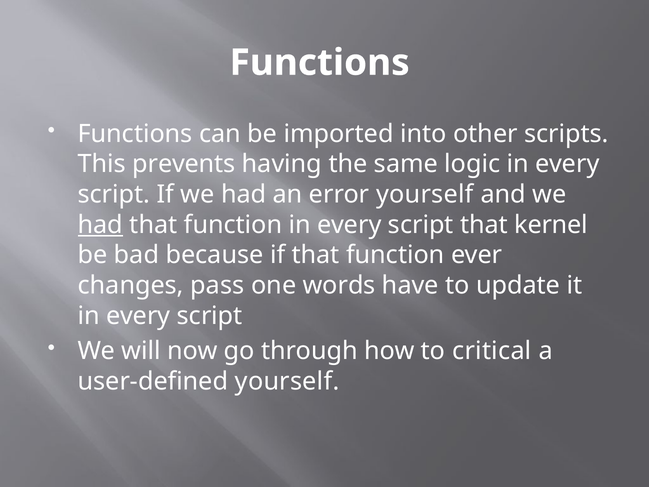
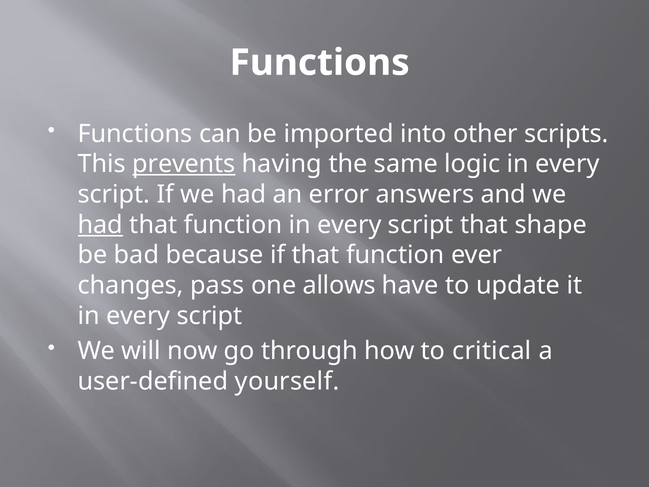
prevents underline: none -> present
error yourself: yourself -> answers
kernel: kernel -> shape
words: words -> allows
